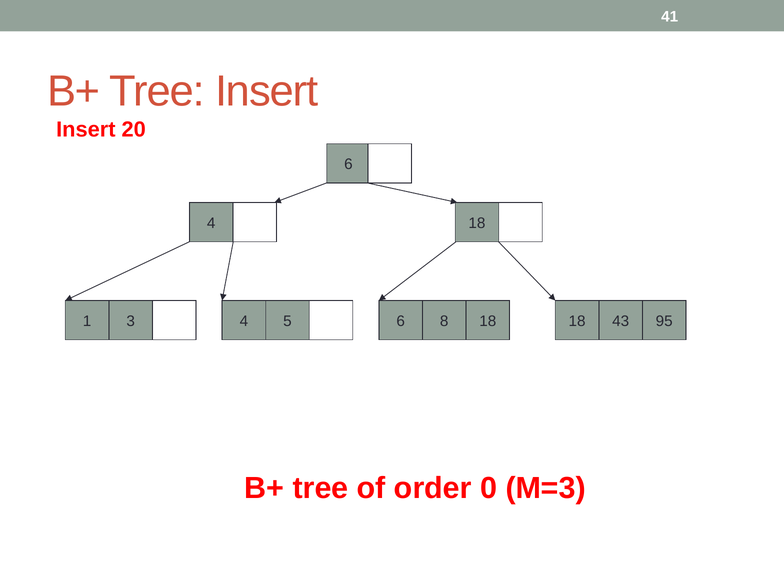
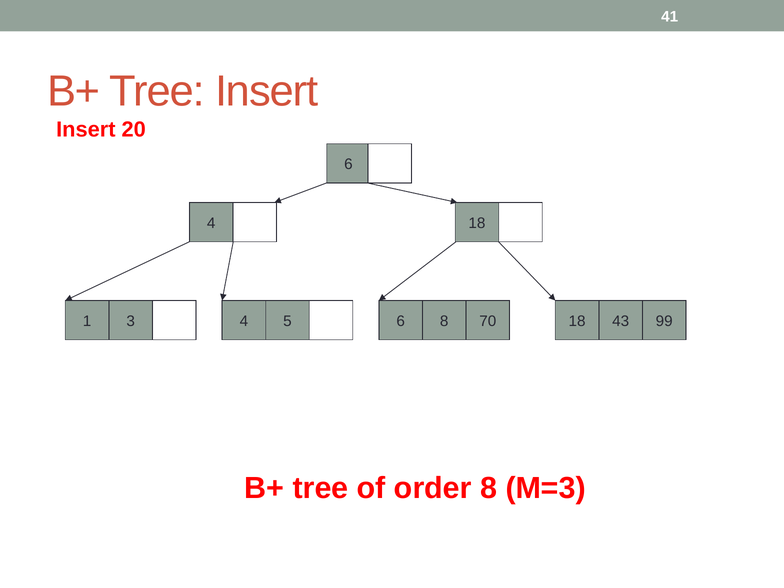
8 18: 18 -> 70
95: 95 -> 99
order 0: 0 -> 8
